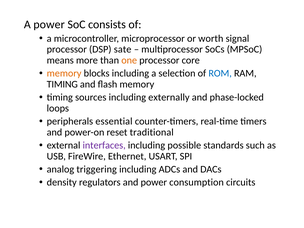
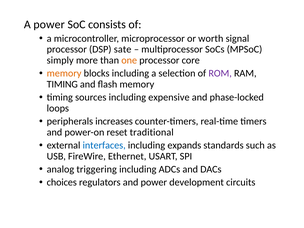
means: means -> simply
ROM colour: blue -> purple
externally: externally -> expensive
essential: essential -> increases
interfaces colour: purple -> blue
possible: possible -> expands
density: density -> choices
consumption: consumption -> development
